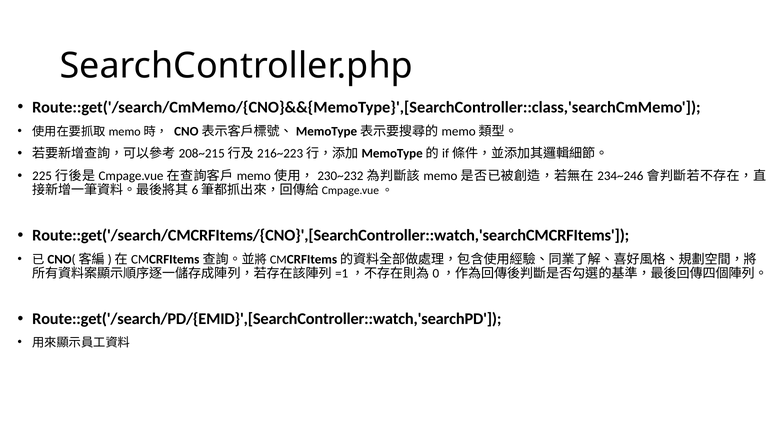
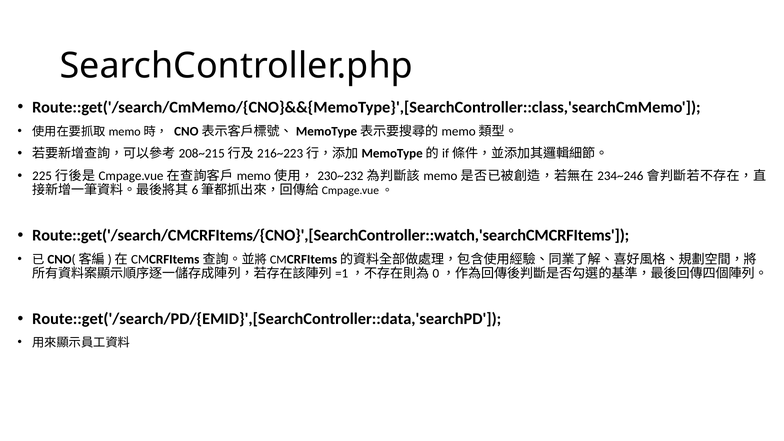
Route::get('/search/PD/{EMID}',[SearchController::watch,'searchPD: Route::get('/search/PD/{EMID}',[SearchController::watch,'searchPD -> Route::get('/search/PD/{EMID}',[SearchController::data,'searchPD
